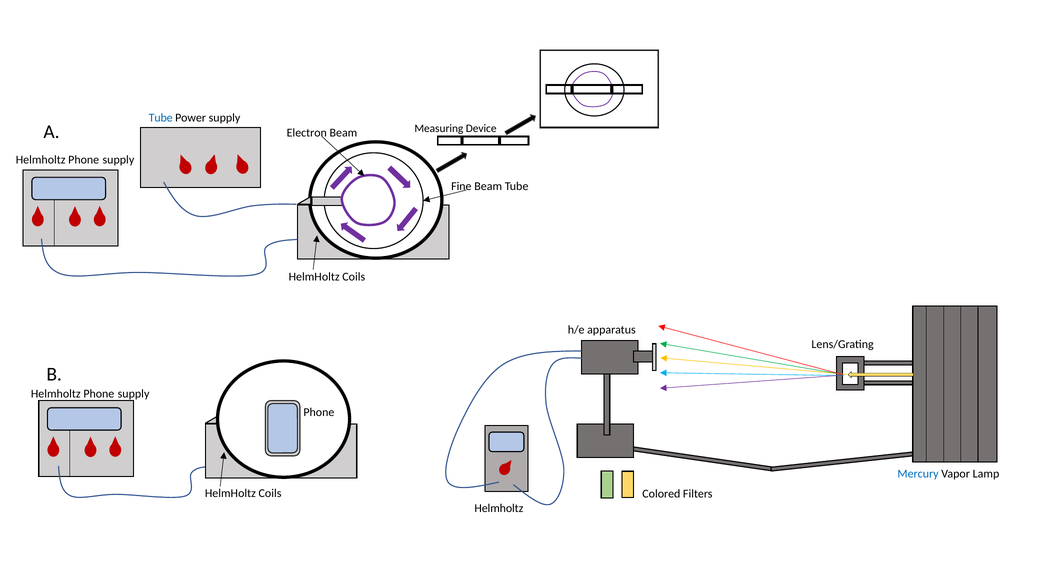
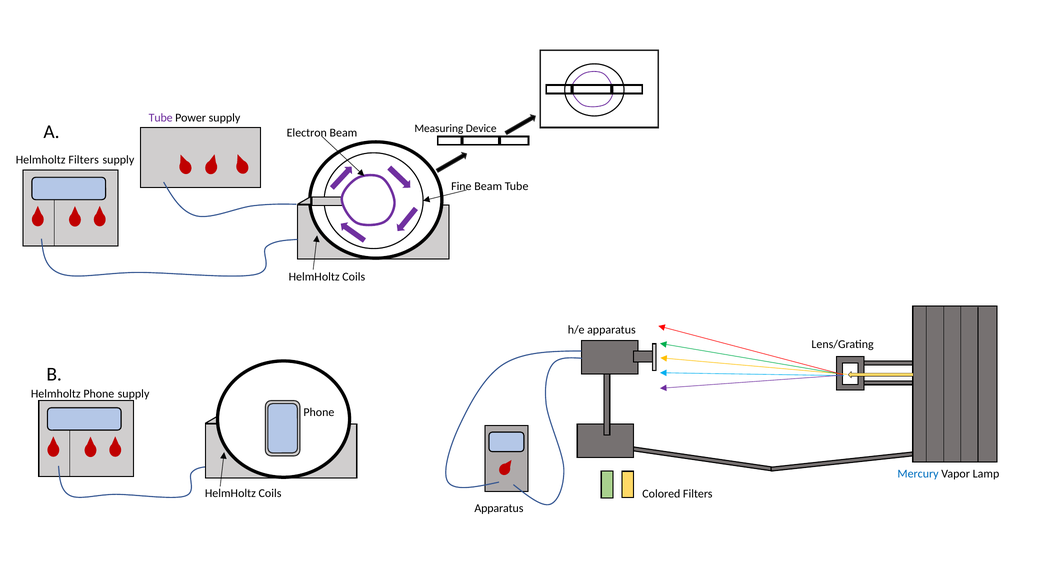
Tube at (161, 118) colour: blue -> purple
Phone at (84, 160): Phone -> Filters
Helmholtz at (499, 509): Helmholtz -> Apparatus
